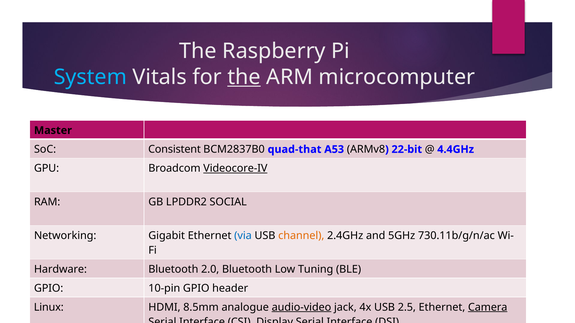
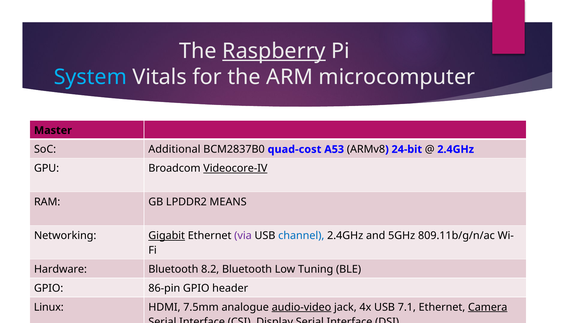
Raspberry underline: none -> present
the at (244, 77) underline: present -> none
Consistent: Consistent -> Additional
quad-that: quad-that -> quad-cost
22-bit: 22-bit -> 24-bit
4.4GHz at (456, 150): 4.4GHz -> 2.4GHz
SOCIAL: SOCIAL -> MEANS
Gigabit underline: none -> present
via colour: blue -> purple
channel colour: orange -> blue
730.11b/g/n/ac: 730.11b/g/n/ac -> 809.11b/g/n/ac
2.0: 2.0 -> 8.2
10-pin: 10-pin -> 86-pin
8.5mm: 8.5mm -> 7.5mm
2.5: 2.5 -> 7.1
